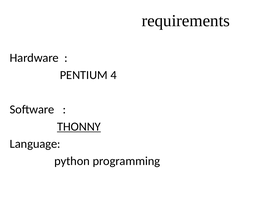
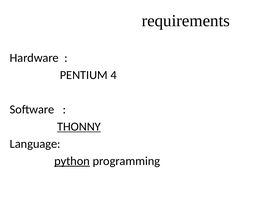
python underline: none -> present
